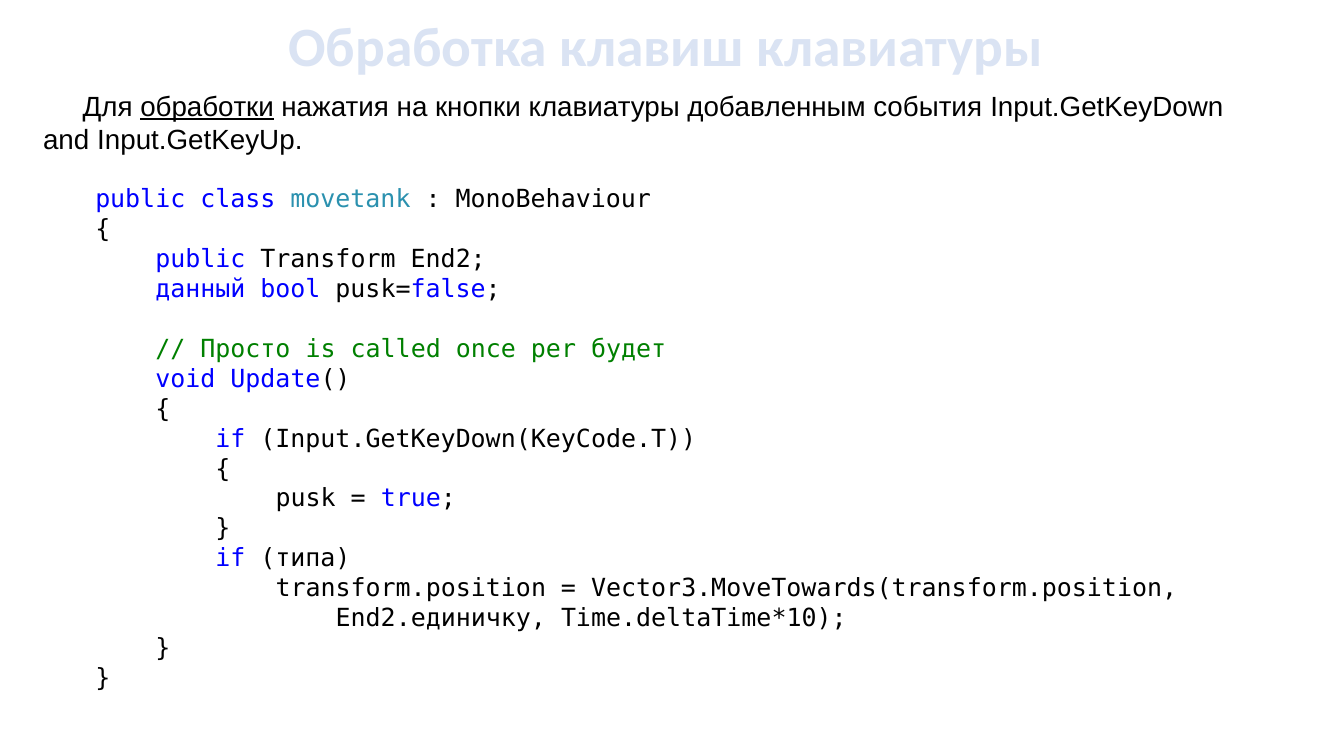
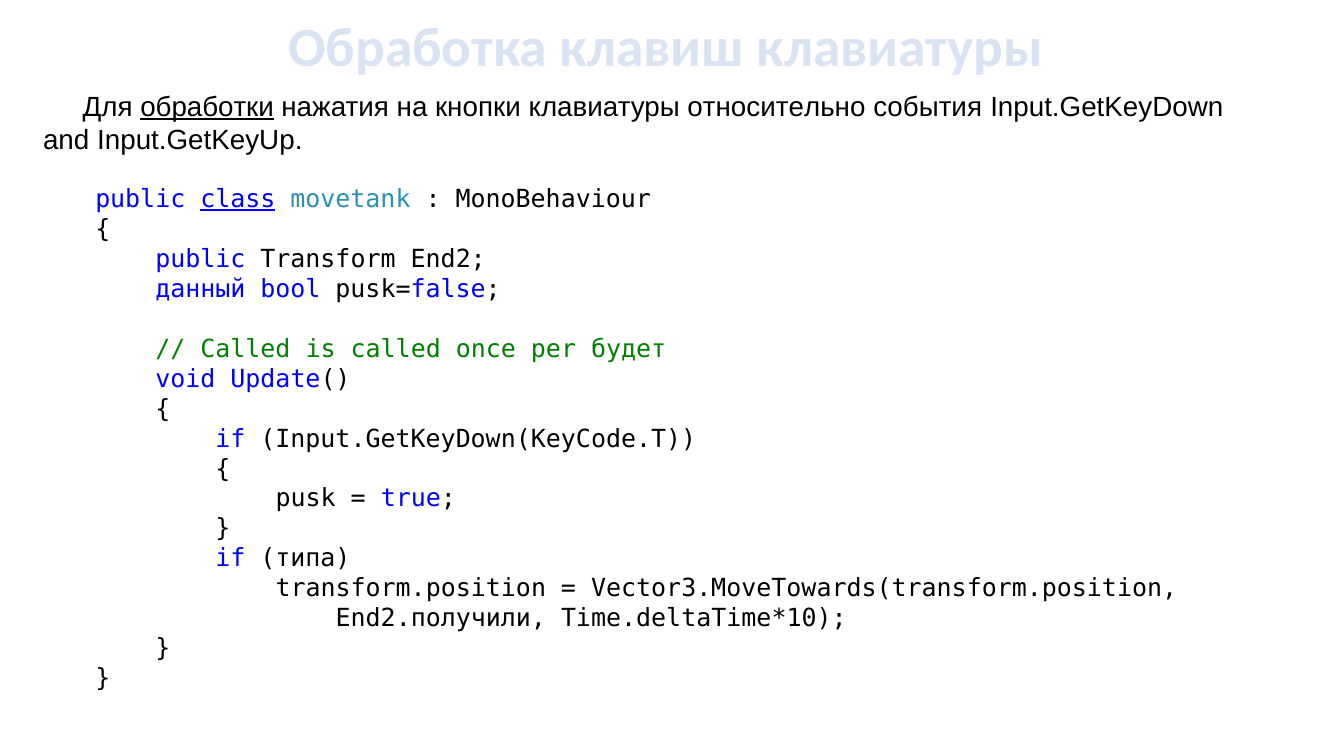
добавленным: добавленным -> относительно
class underline: none -> present
Просто at (245, 349): Просто -> Called
End2.единичку: End2.единичку -> End2.получили
